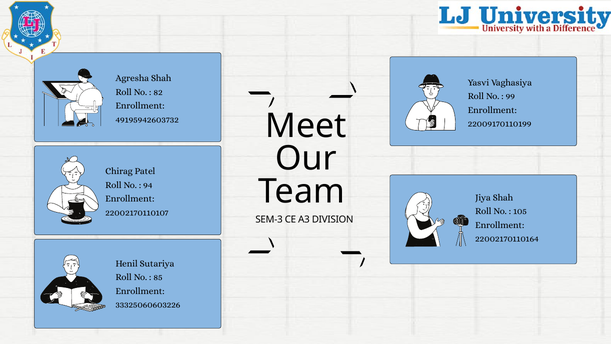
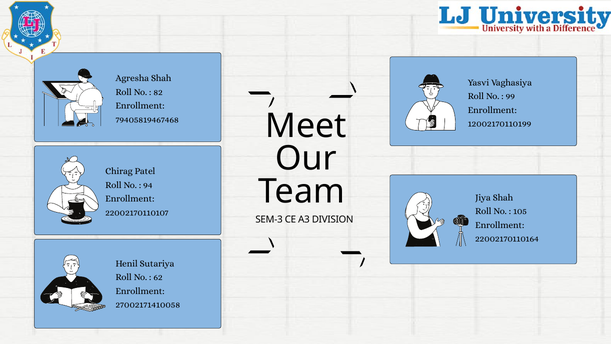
49195942603732: 49195942603732 -> 79405819467468
22009170110199: 22009170110199 -> 12002170110199
85: 85 -> 62
33325060603226: 33325060603226 -> 27002171410058
